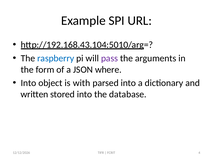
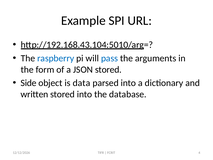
pass colour: purple -> blue
JSON where: where -> stored
Into at (29, 83): Into -> Side
with: with -> data
